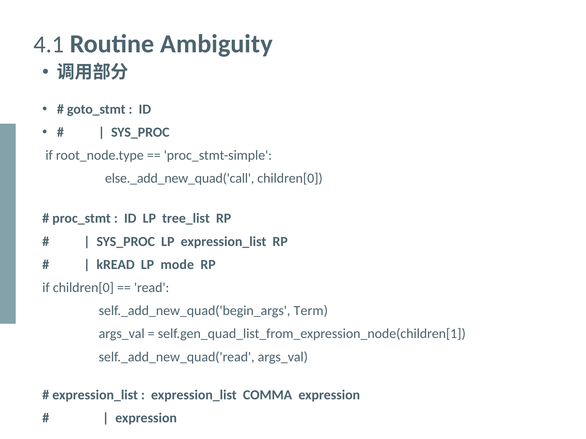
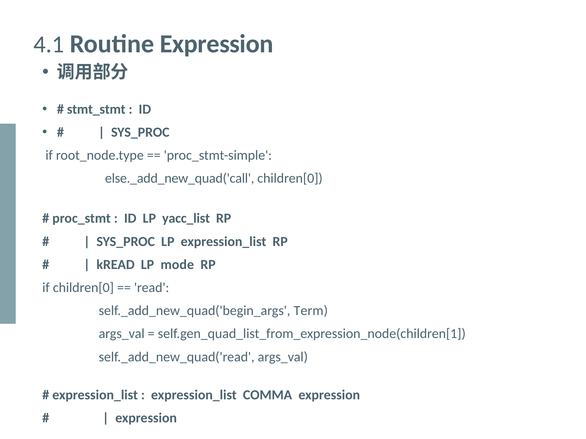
Routine Ambiguity: Ambiguity -> Expression
goto_stmt: goto_stmt -> stmt_stmt
tree_list: tree_list -> yacc_list
